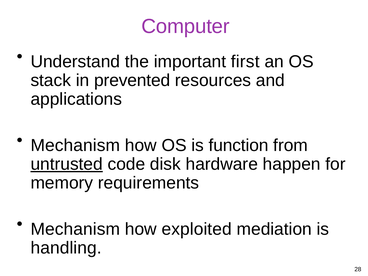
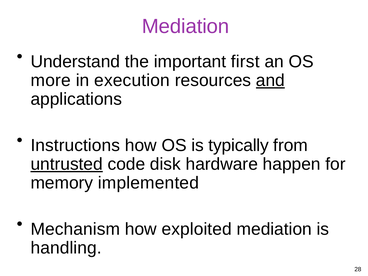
Computer at (186, 26): Computer -> Mediation
stack: stack -> more
prevented: prevented -> execution
and underline: none -> present
Mechanism at (75, 145): Mechanism -> Instructions
function: function -> typically
requirements: requirements -> implemented
